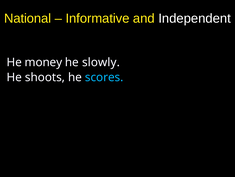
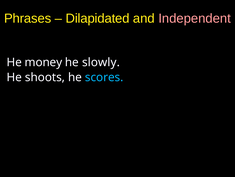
National: National -> Phrases
Informative: Informative -> Dilapidated
Independent colour: white -> pink
